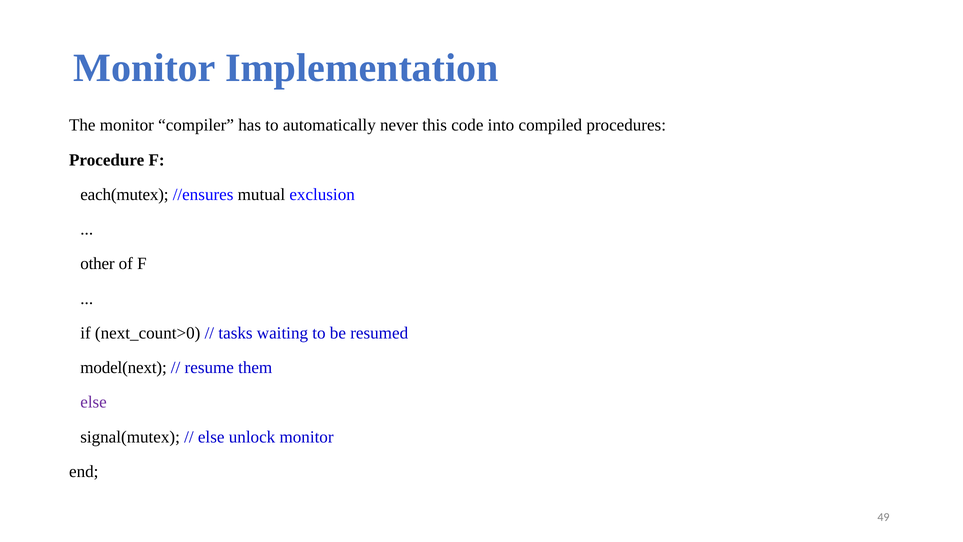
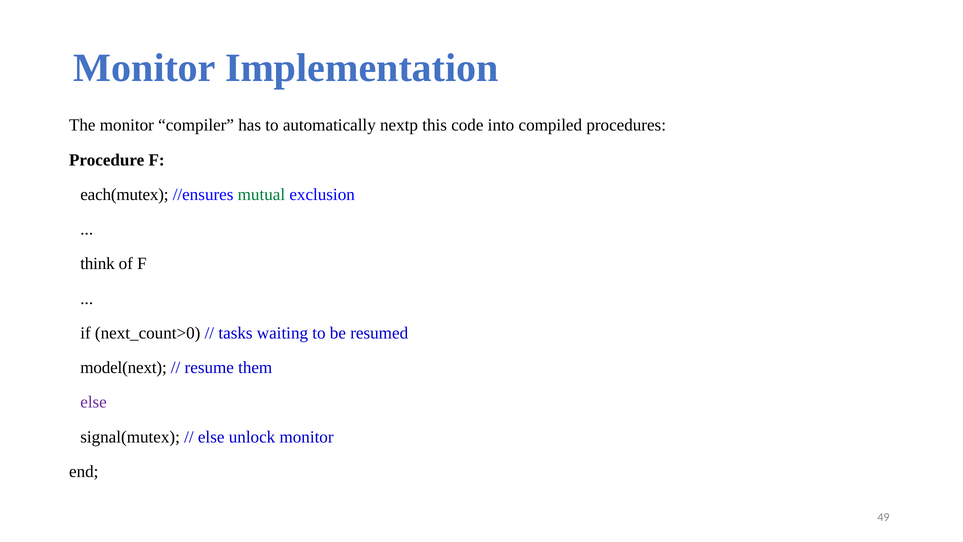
never: never -> nextp
mutual colour: black -> green
other: other -> think
